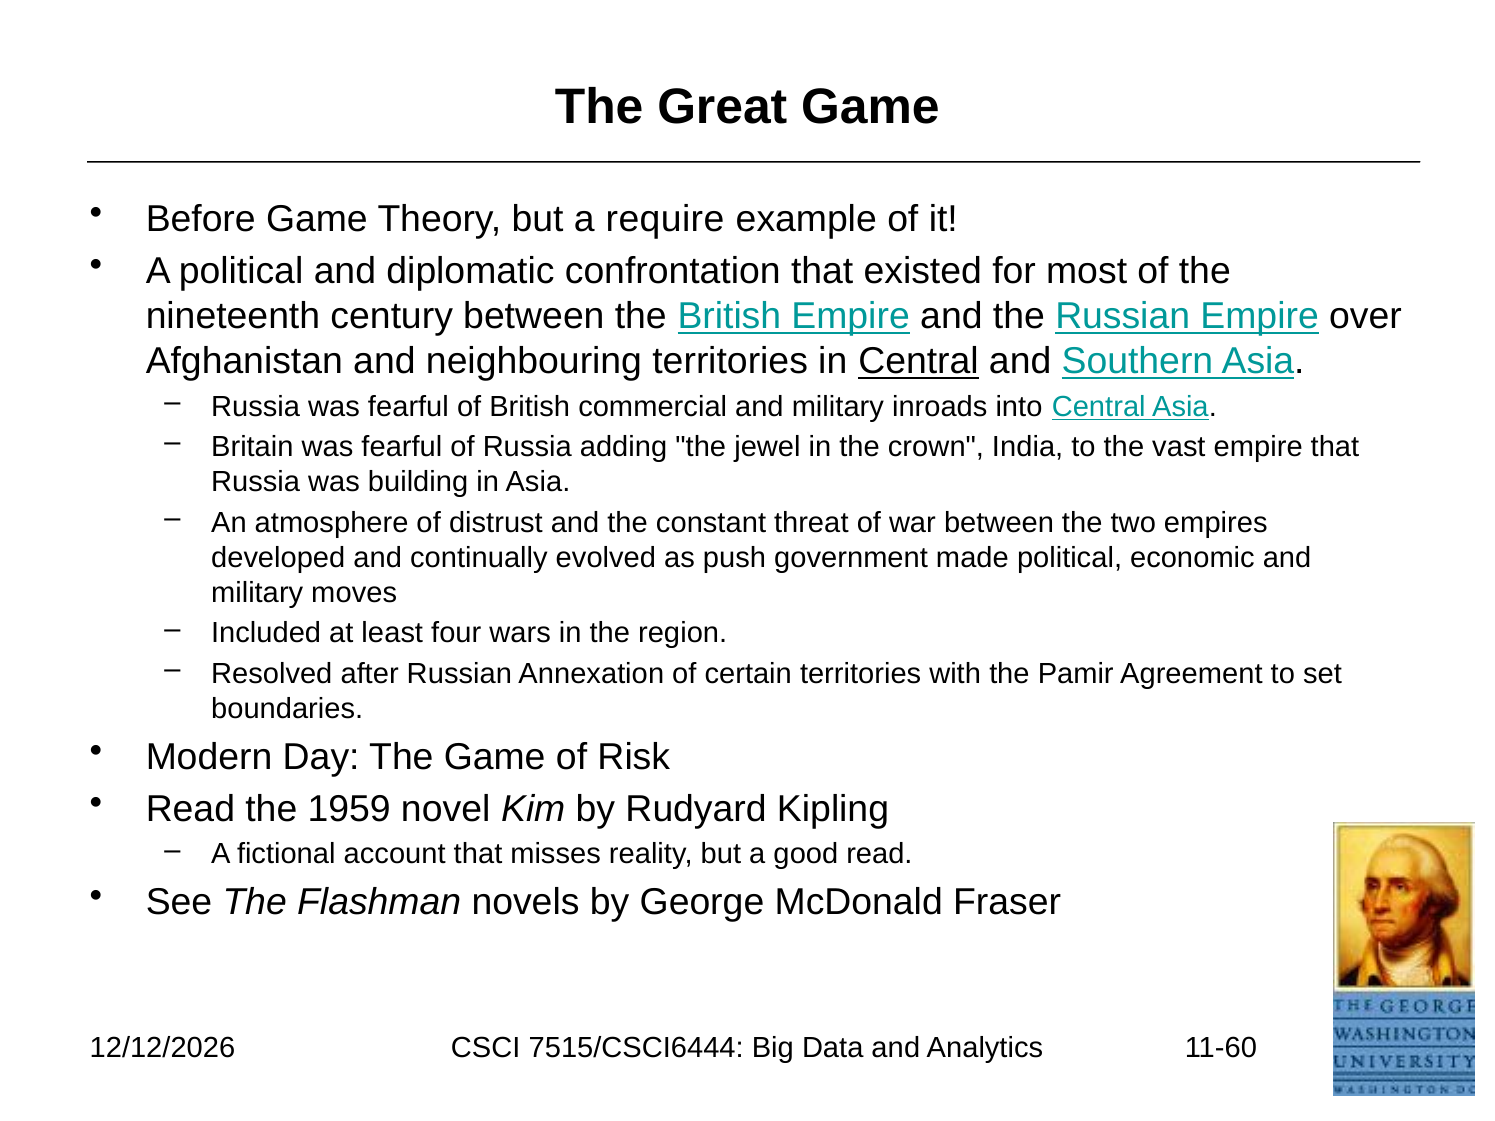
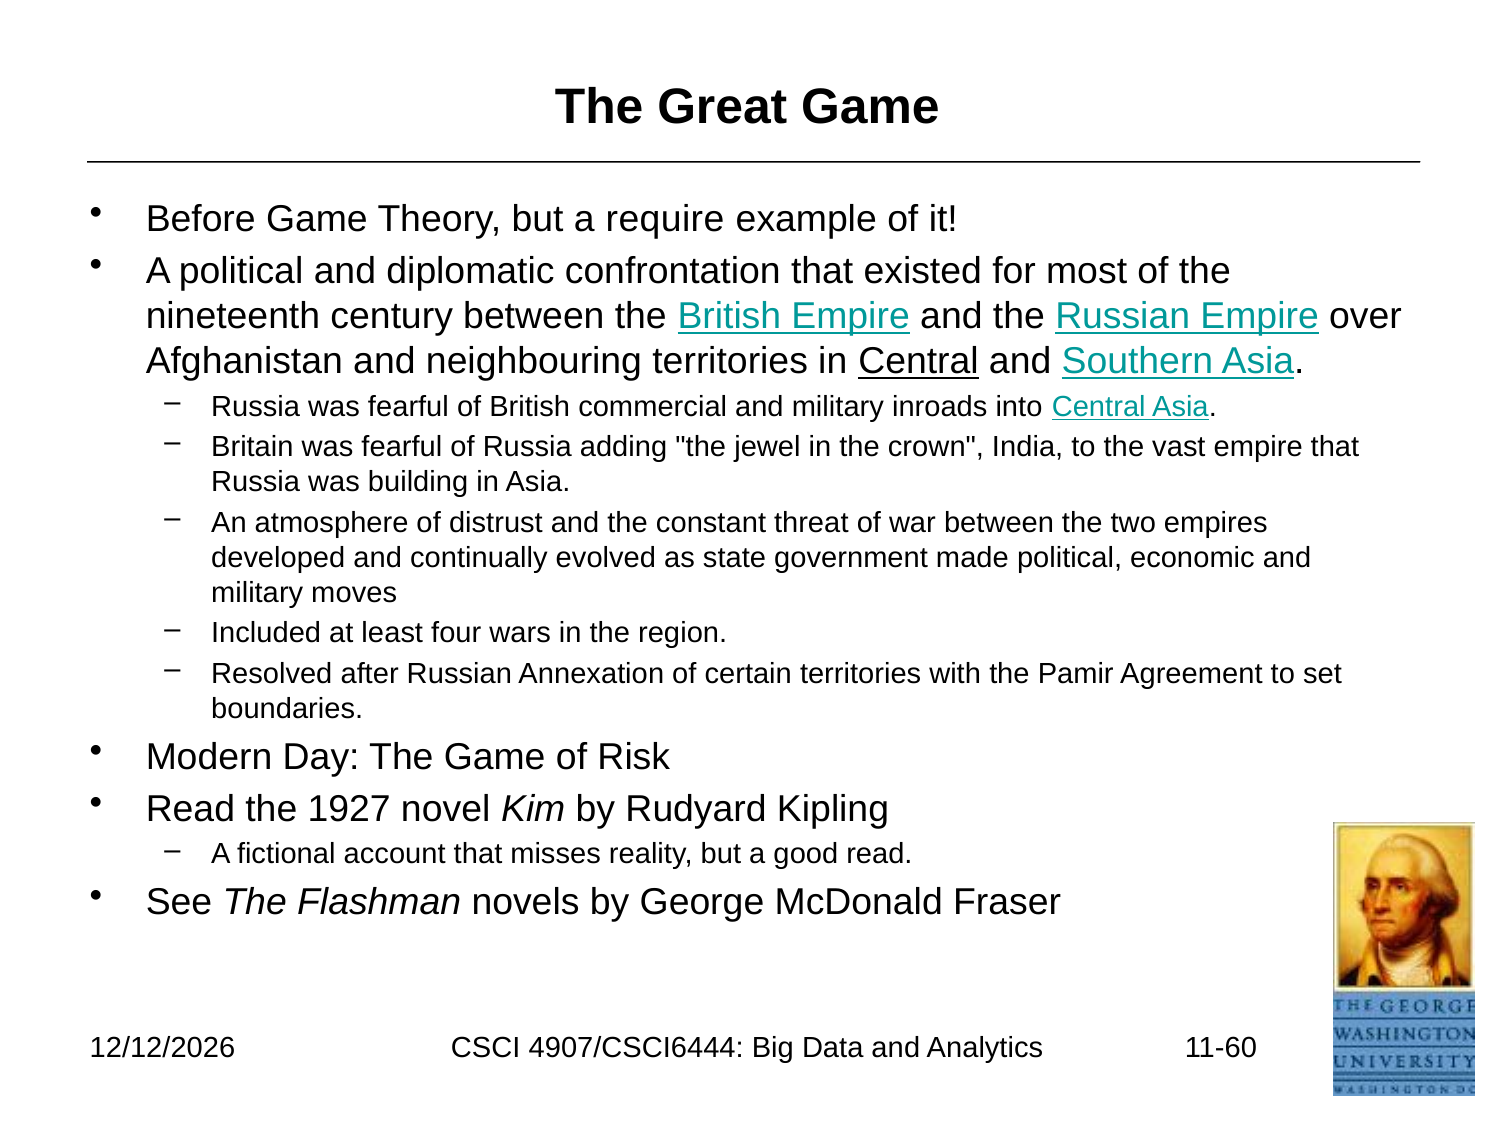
push: push -> state
1959: 1959 -> 1927
7515/CSCI6444: 7515/CSCI6444 -> 4907/CSCI6444
